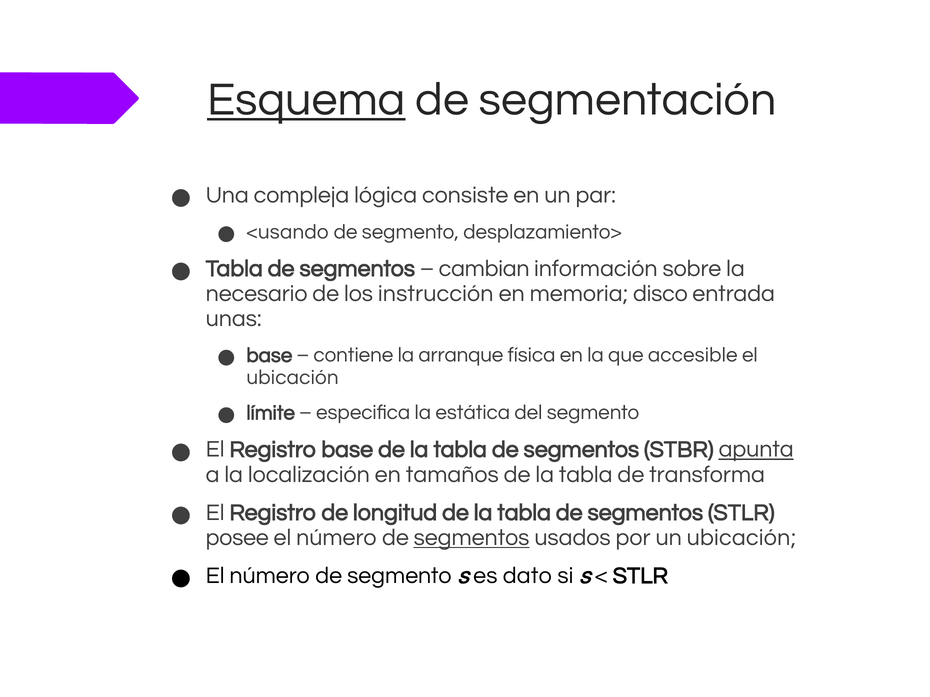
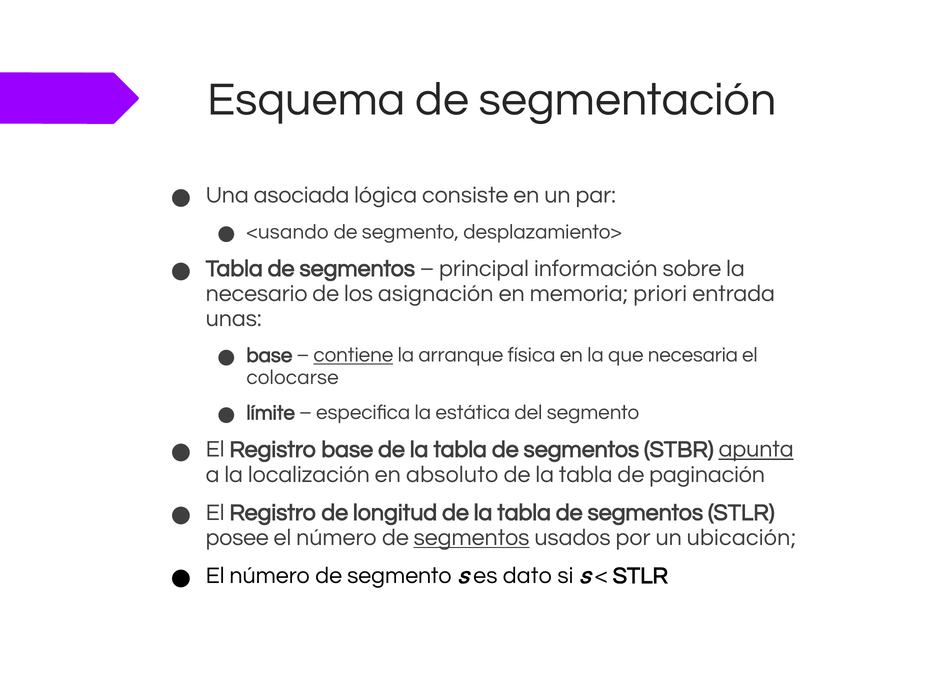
Esquema underline: present -> none
compleja: compleja -> asociada
cambian: cambian -> principal
instrucción: instrucción -> asignación
disco: disco -> priori
contiene underline: none -> present
accesible: accesible -> necesaria
ubicación at (293, 378): ubicación -> colocarse
tamaños: tamaños -> absoluto
transforma: transforma -> paginación
